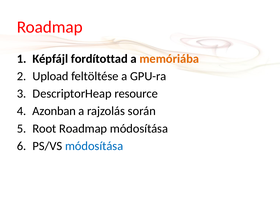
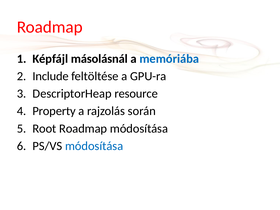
fordítottad: fordítottad -> másolásnál
memóriába colour: orange -> blue
Upload: Upload -> Include
Azonban: Azonban -> Property
